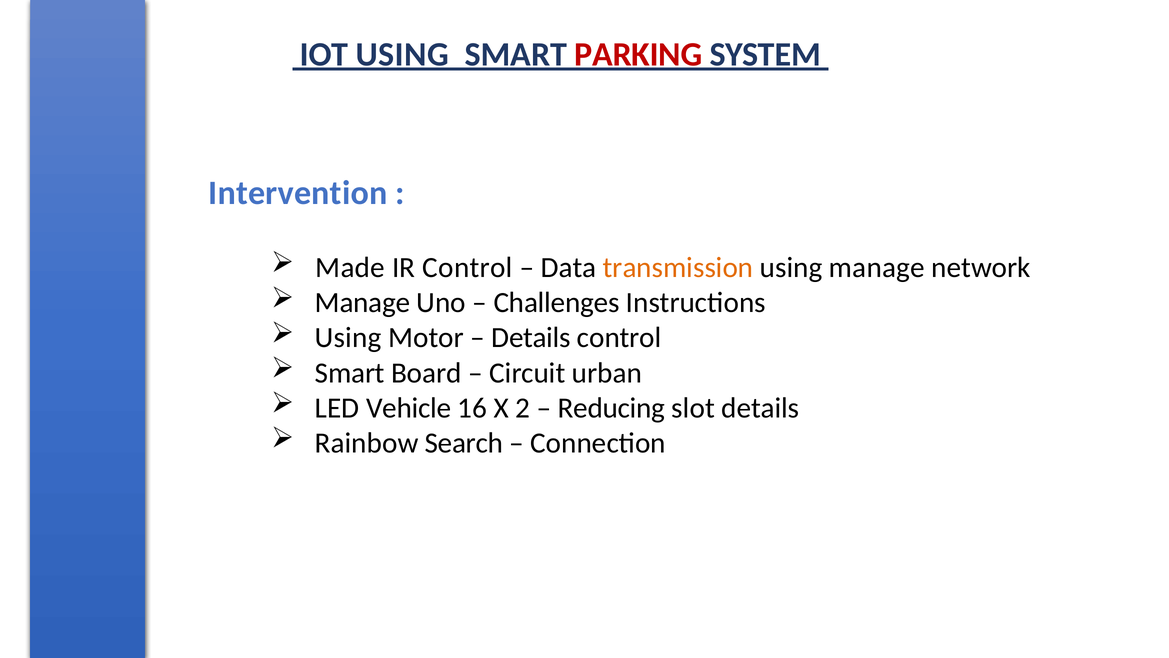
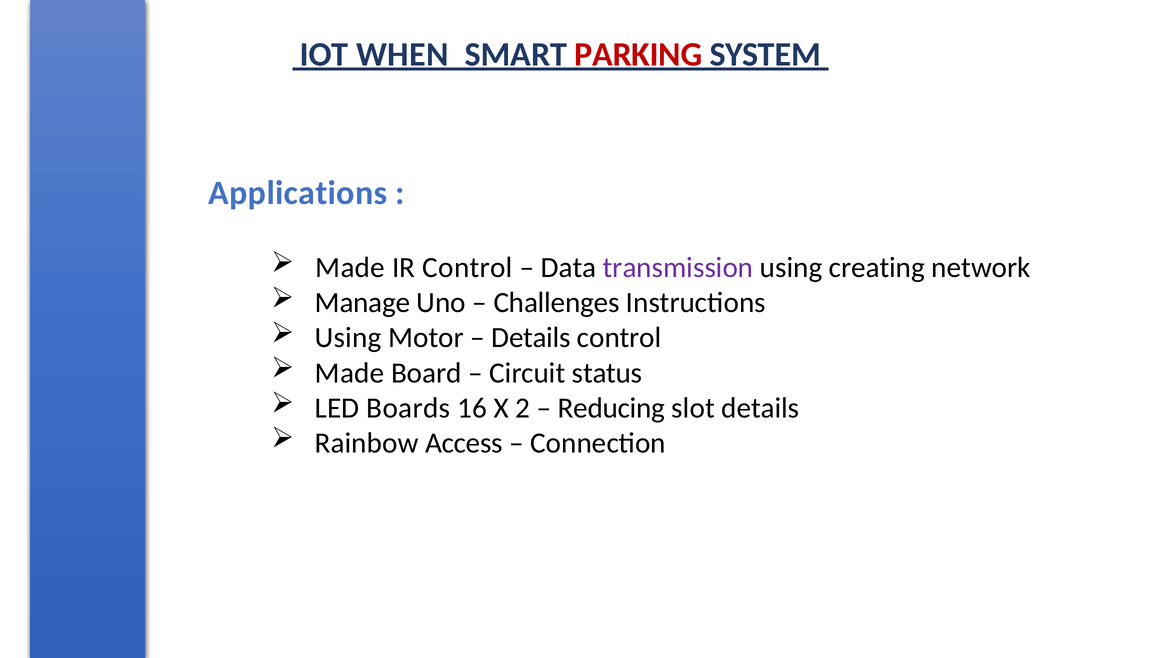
IOT USING: USING -> WHEN
Intervention: Intervention -> Applications
transmission colour: orange -> purple
using manage: manage -> creating
Smart at (350, 373): Smart -> Made
urban: urban -> status
Vehicle: Vehicle -> Boards
Search: Search -> Access
